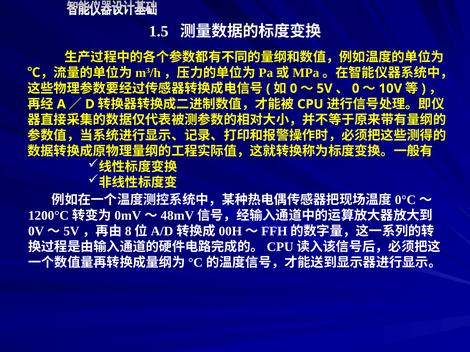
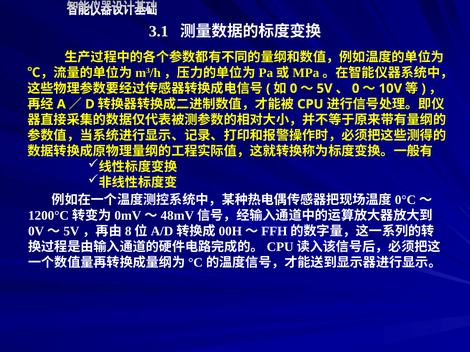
1.5: 1.5 -> 3.1
